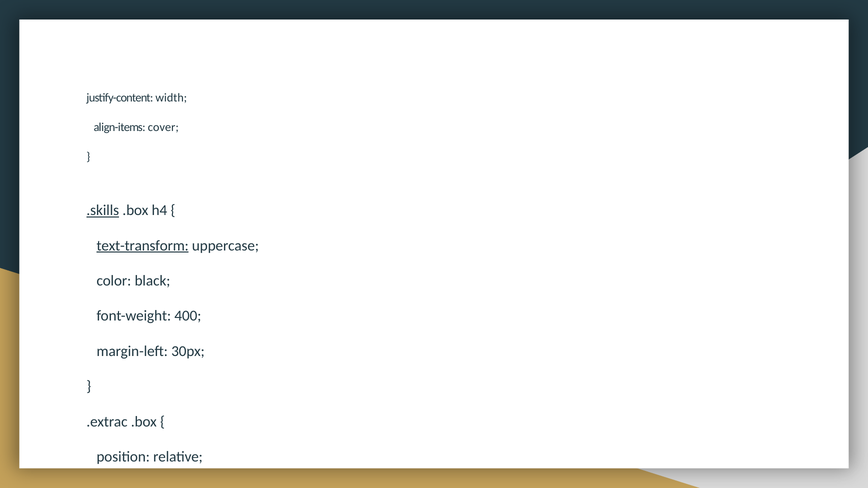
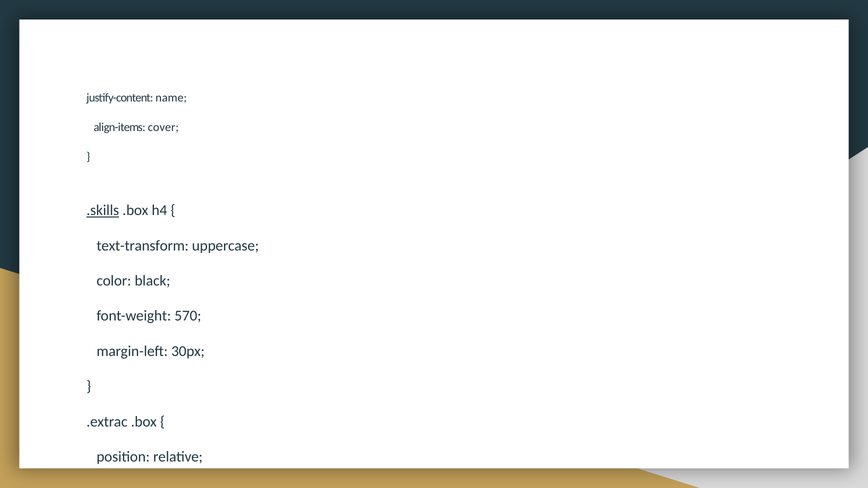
width: width -> name
text-transform underline: present -> none
400: 400 -> 570
